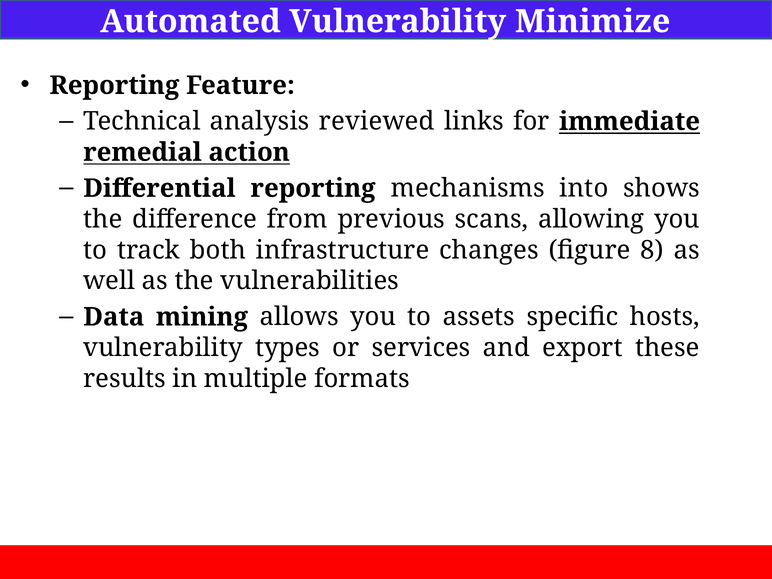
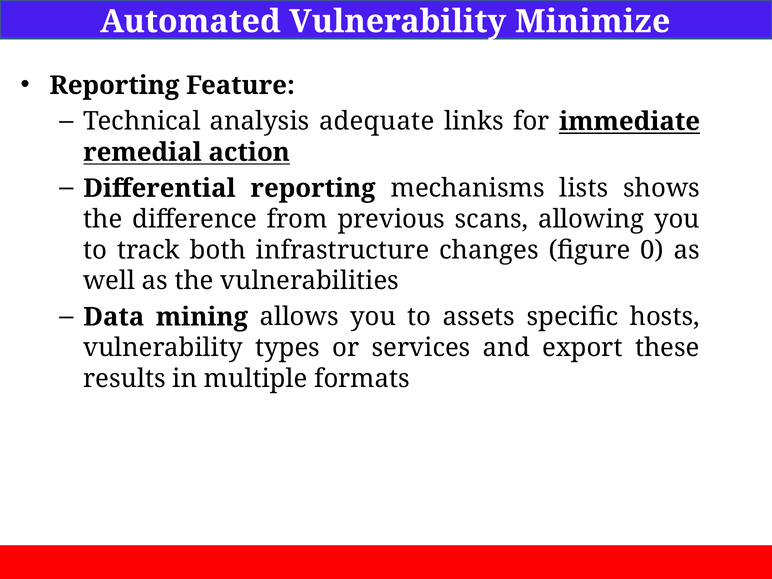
reviewed: reviewed -> adequate
into: into -> lists
8: 8 -> 0
